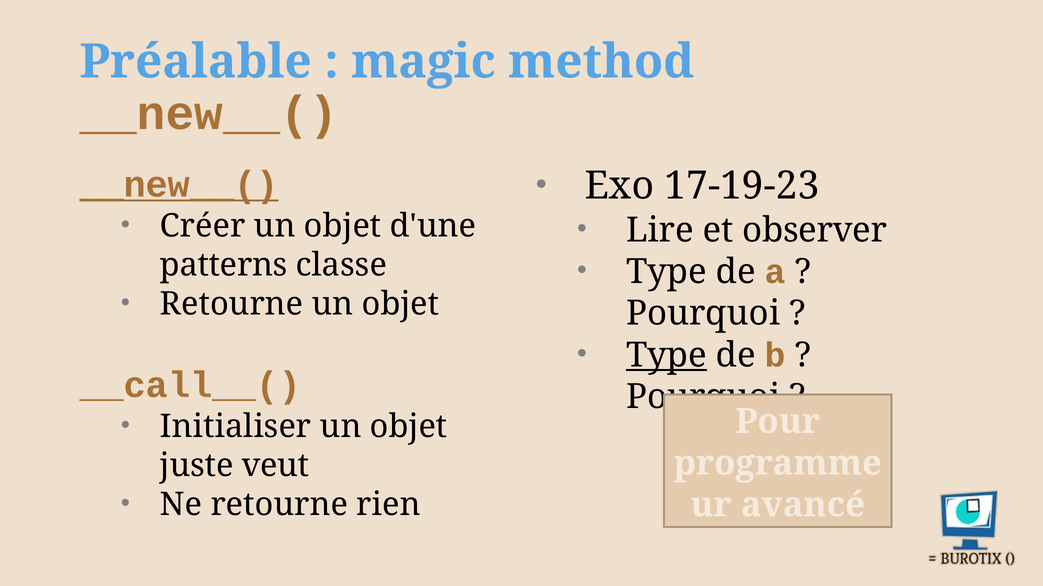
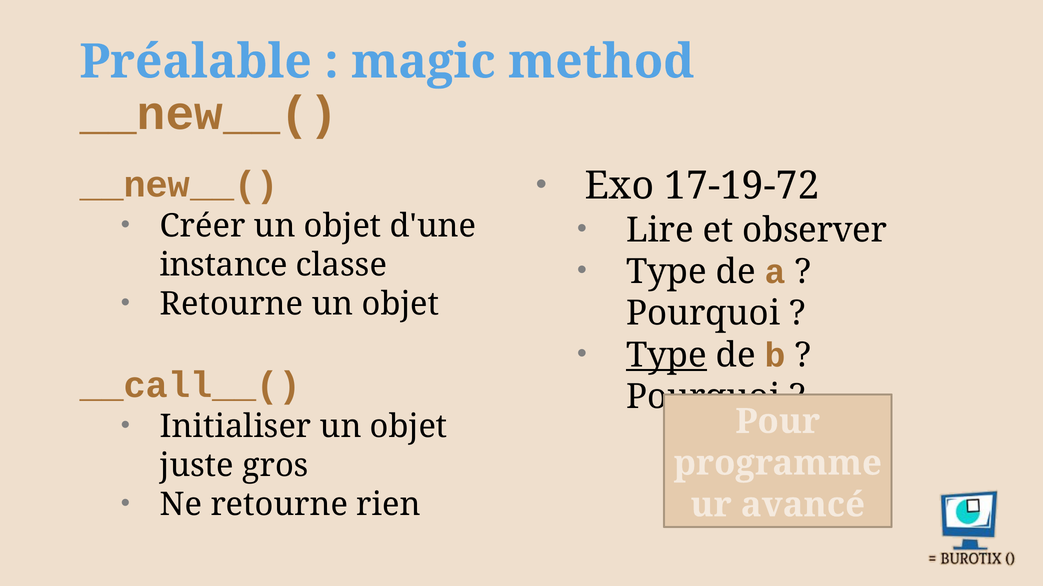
17-19-23: 17-19-23 -> 17-19-72
__new__( at (179, 185) underline: present -> none
patterns: patterns -> instance
veut: veut -> gros
